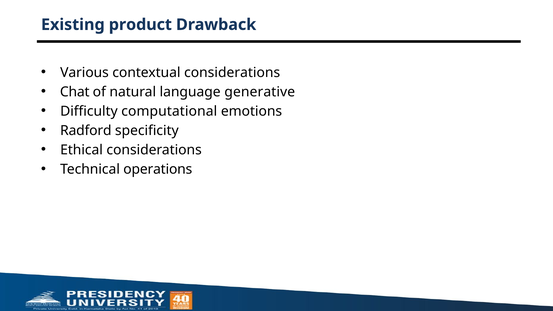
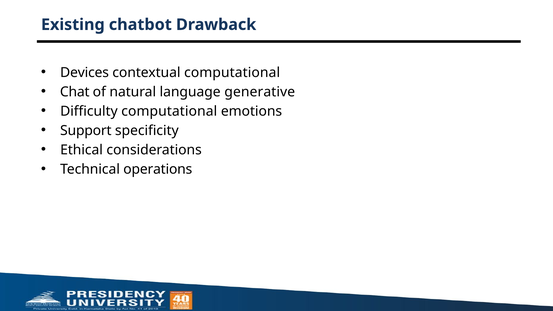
product: product -> chatbot
Various: Various -> Devices
contextual considerations: considerations -> computational
Radford: Radford -> Support
